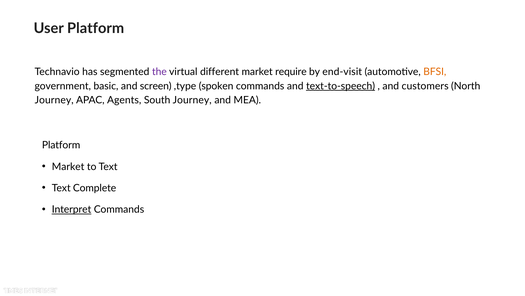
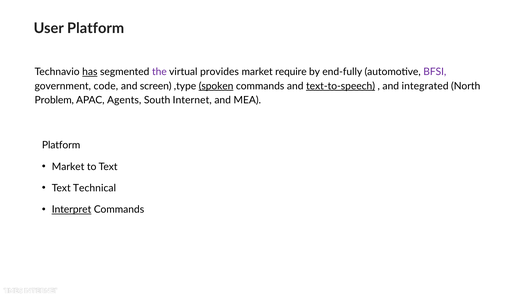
has underline: none -> present
different: different -> provides
end-visit: end-visit -> end-fully
BFSI colour: orange -> purple
basic: basic -> code
spoken underline: none -> present
customers: customers -> integrated
Journey at (54, 100): Journey -> Problem
South Journey: Journey -> Internet
Complete: Complete -> Technical
